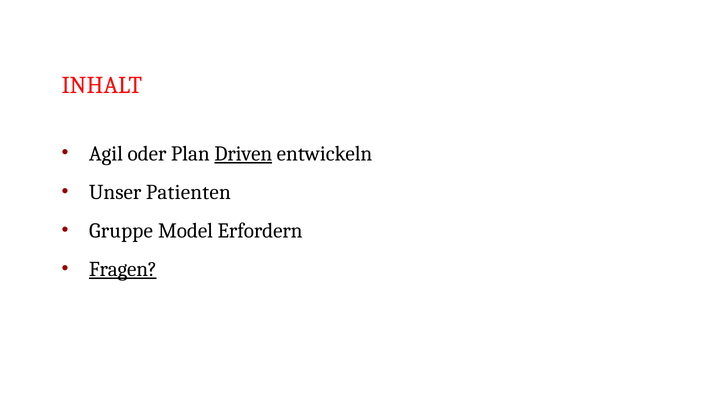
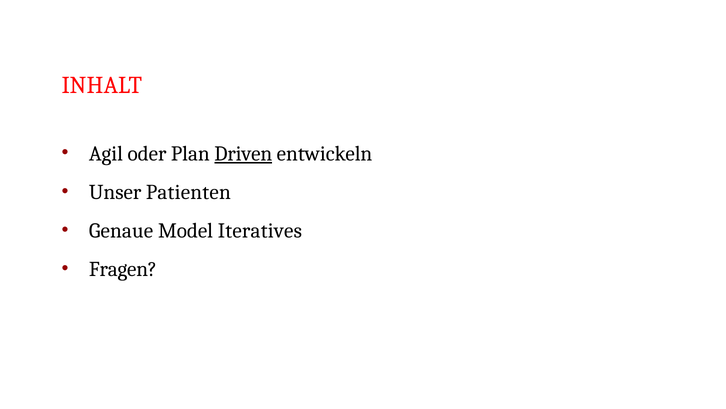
Gruppe: Gruppe -> Genaue
Erfordern: Erfordern -> Iteratives
Fragen underline: present -> none
